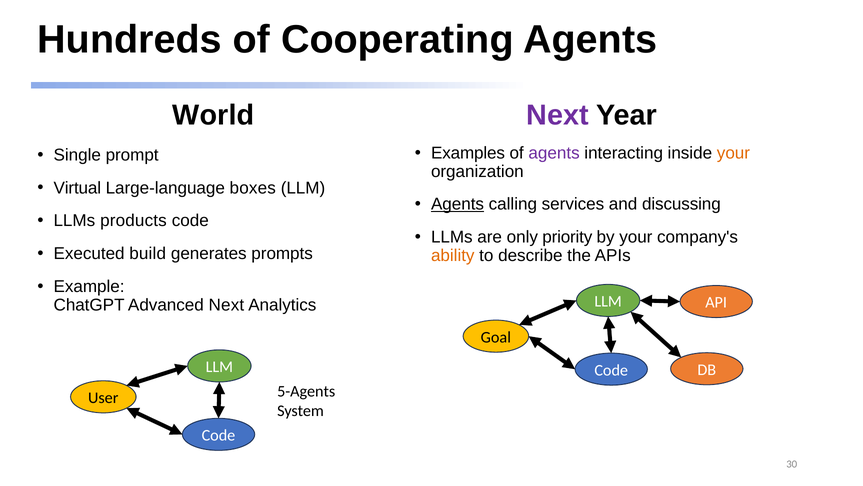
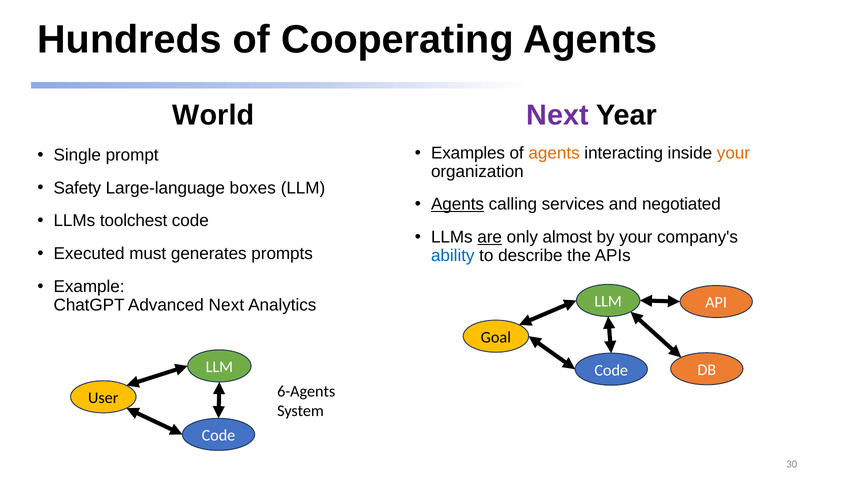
agents at (554, 153) colour: purple -> orange
Virtual: Virtual -> Safety
discussing: discussing -> negotiated
products: products -> toolchest
are underline: none -> present
priority: priority -> almost
build: build -> must
ability colour: orange -> blue
5-Agents: 5-Agents -> 6-Agents
